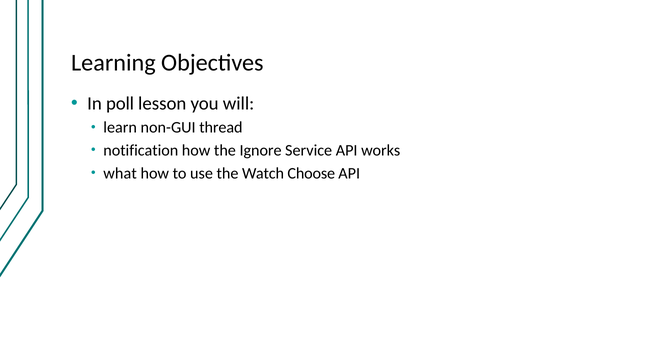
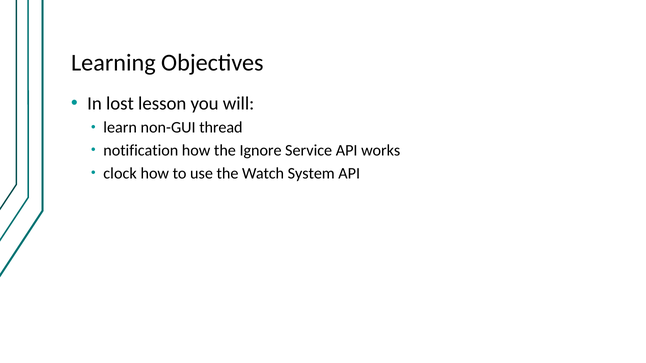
poll: poll -> lost
what: what -> clock
Choose: Choose -> System
